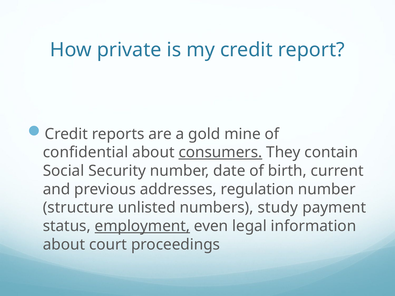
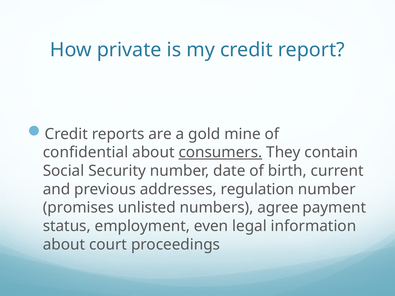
structure: structure -> promises
study: study -> agree
employment underline: present -> none
